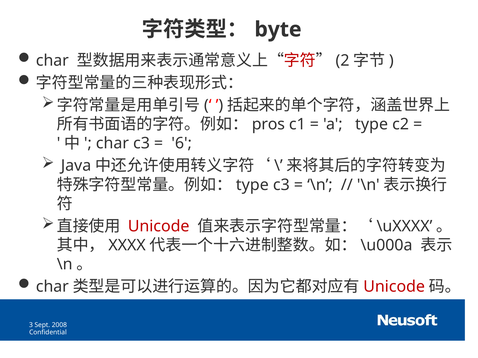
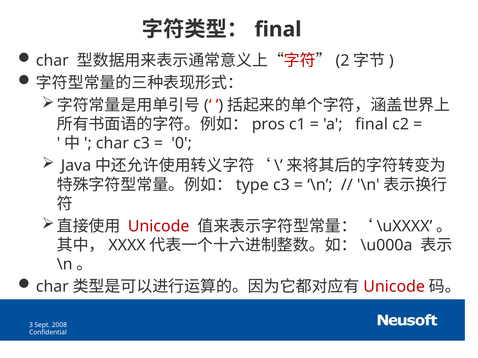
byte at (278, 29): byte -> final
a type: type -> final
6: 6 -> 0
